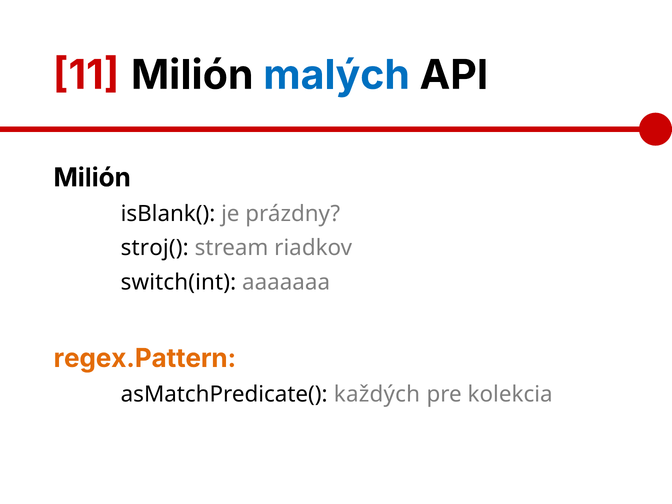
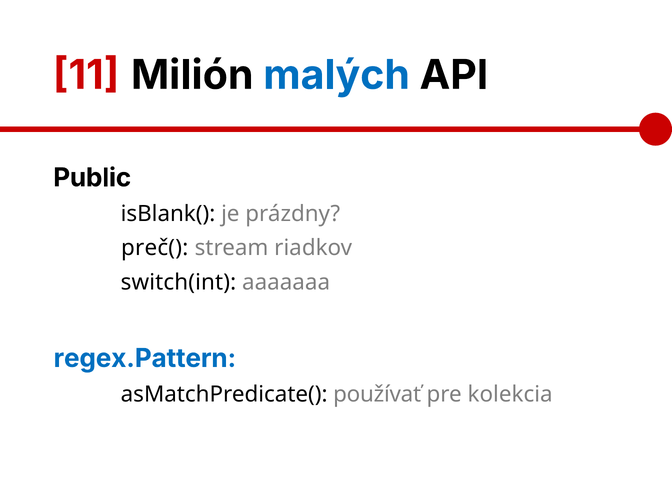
Milión at (92, 178): Milión -> Public
stroj(: stroj( -> preč(
regex.Pattern colour: orange -> blue
každých: každých -> používať
